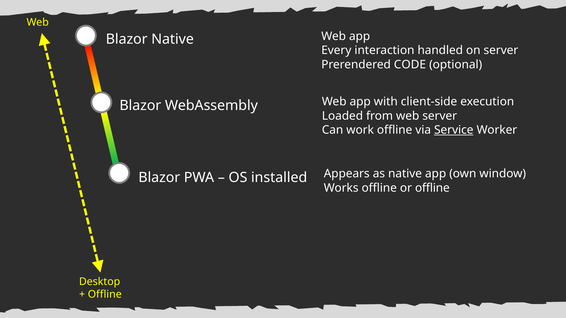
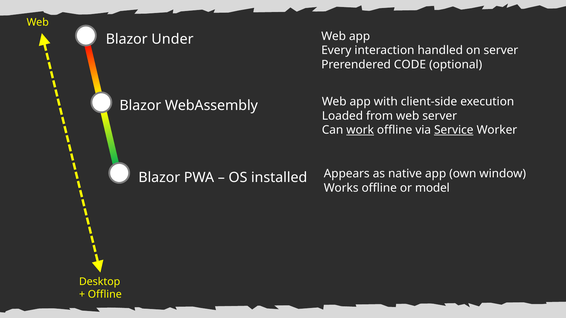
Blazor Native: Native -> Under
work underline: none -> present
or offline: offline -> model
